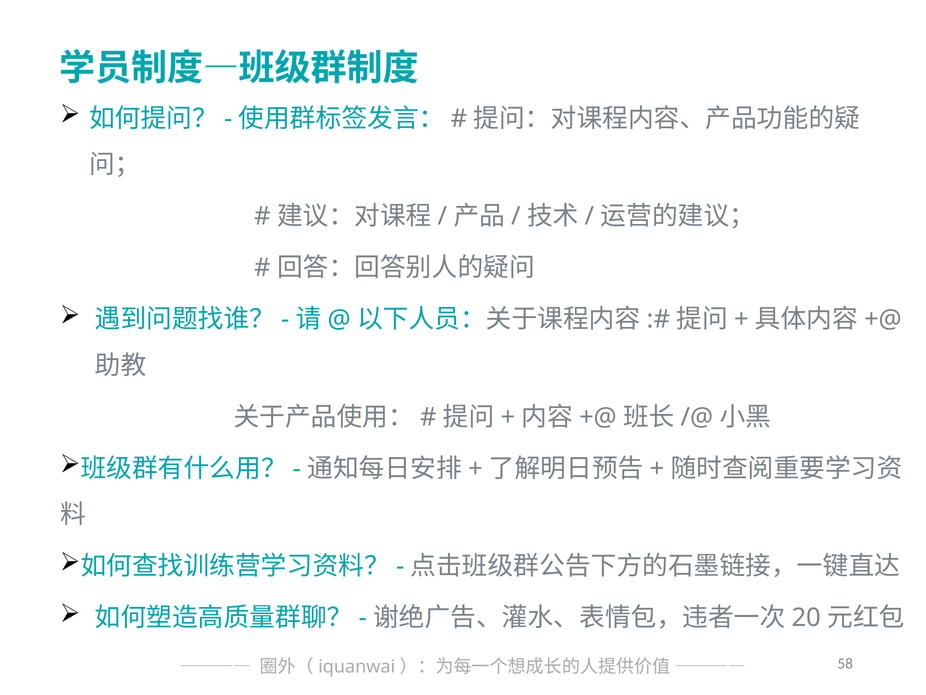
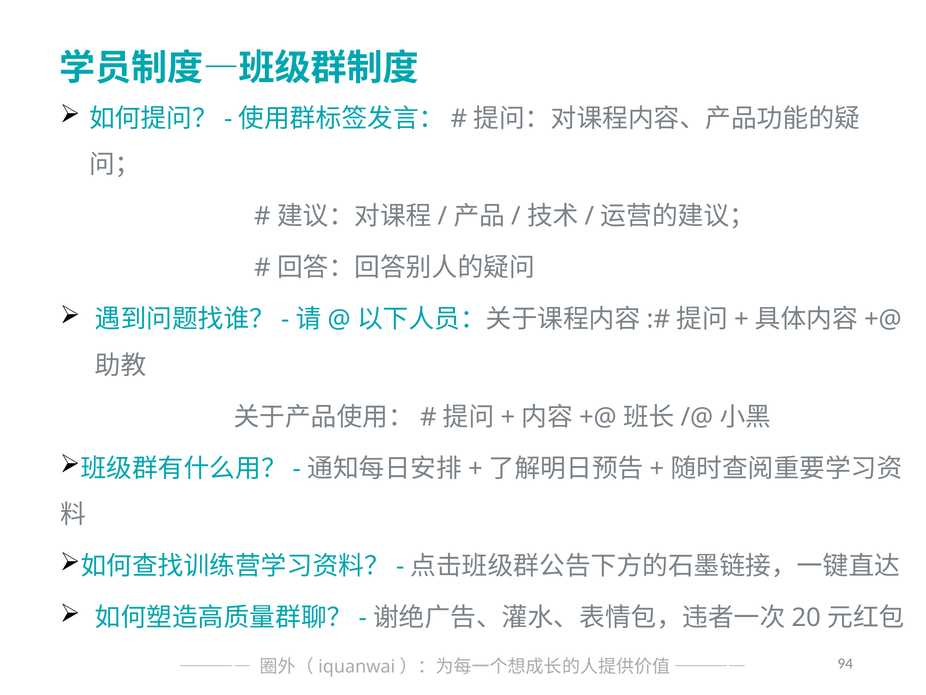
58: 58 -> 94
